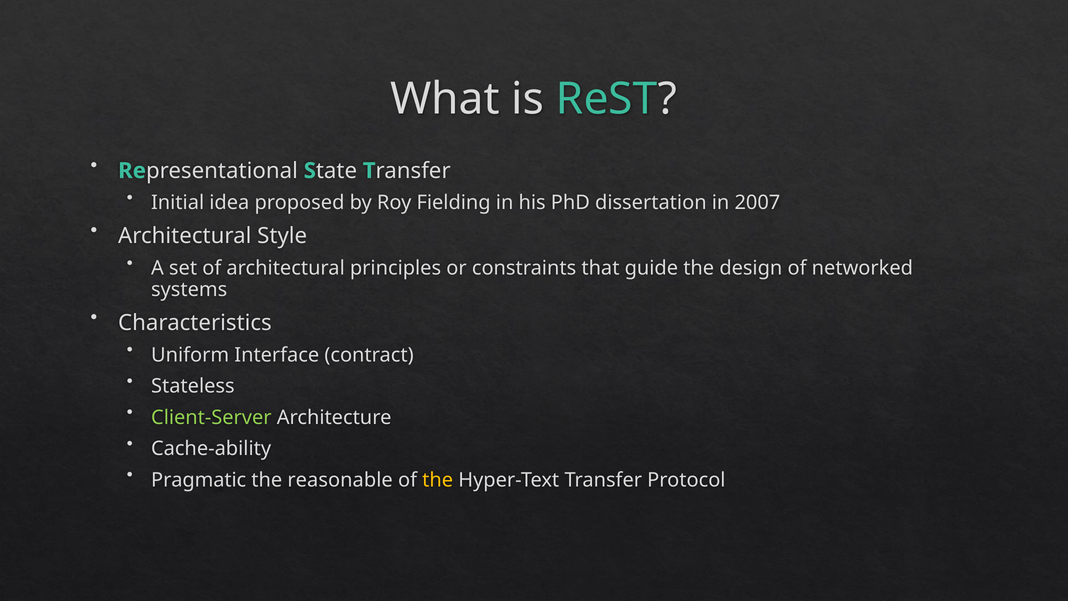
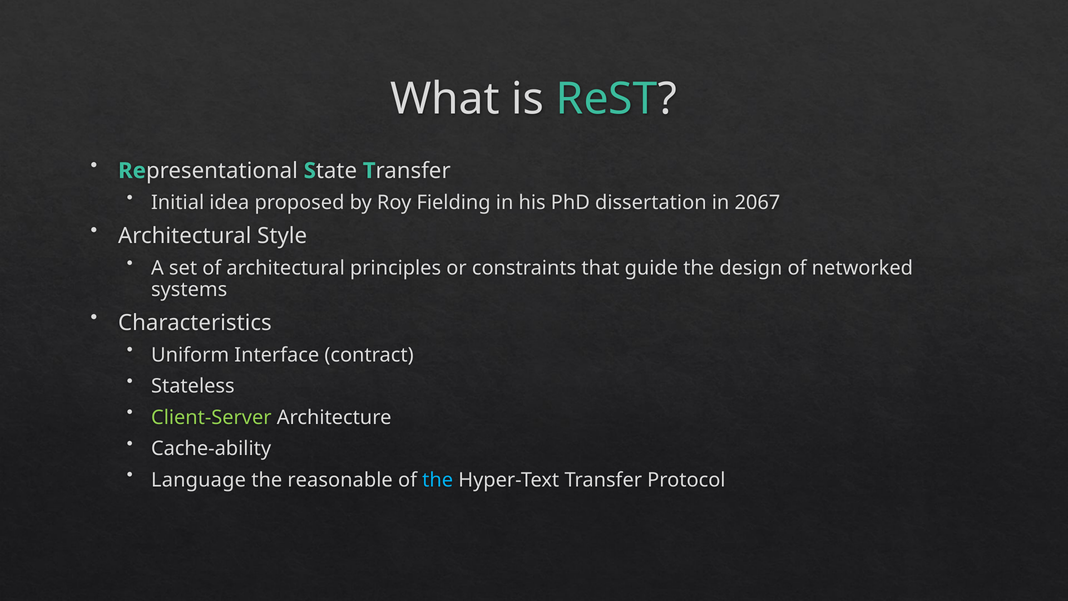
2007: 2007 -> 2067
Pragmatic: Pragmatic -> Language
the at (438, 480) colour: yellow -> light blue
